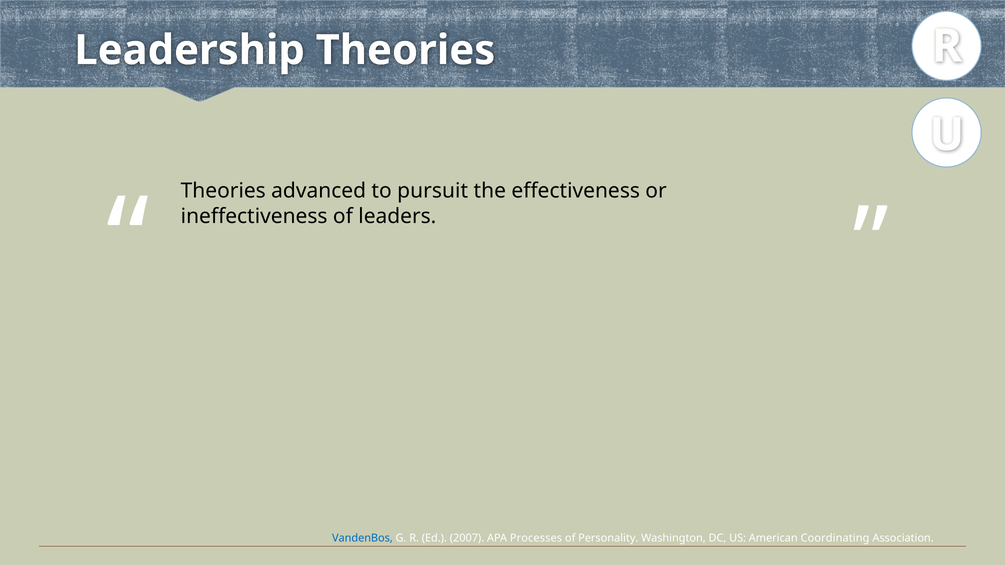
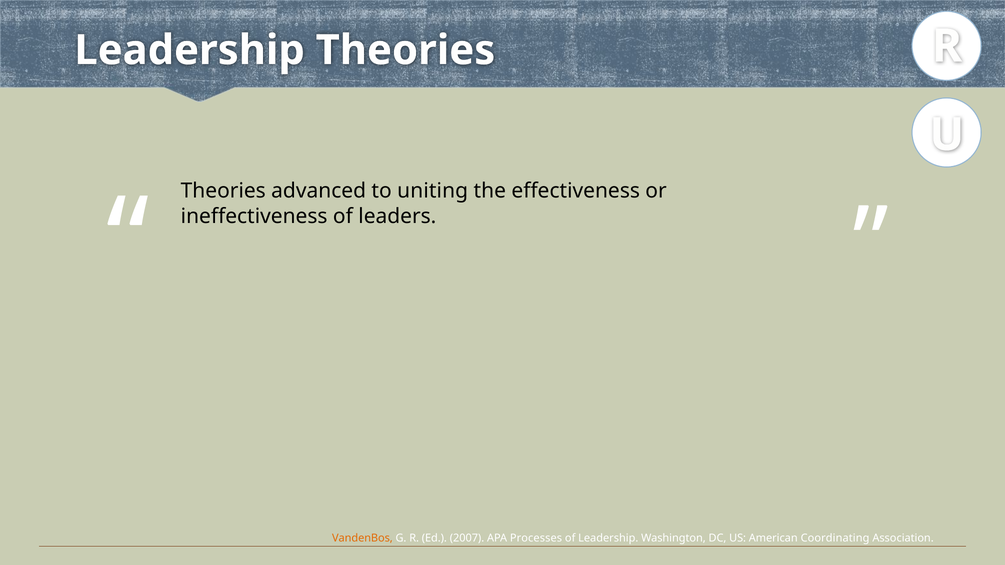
pursuit: pursuit -> uniting
VandenBos colour: blue -> orange
of Personality: Personality -> Leadership
